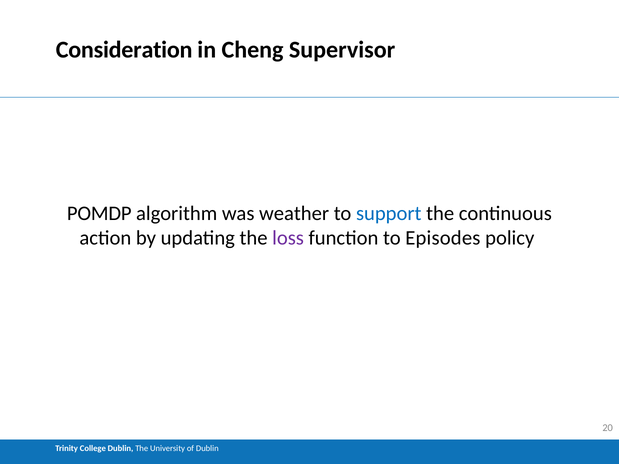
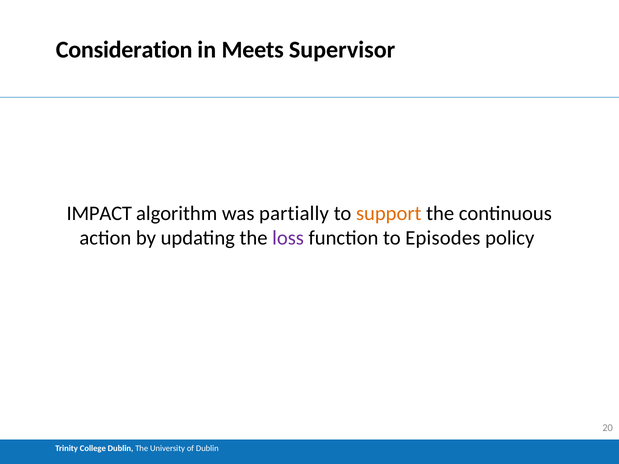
Cheng: Cheng -> Meets
POMDP: POMDP -> IMPACT
weather: weather -> partially
support colour: blue -> orange
